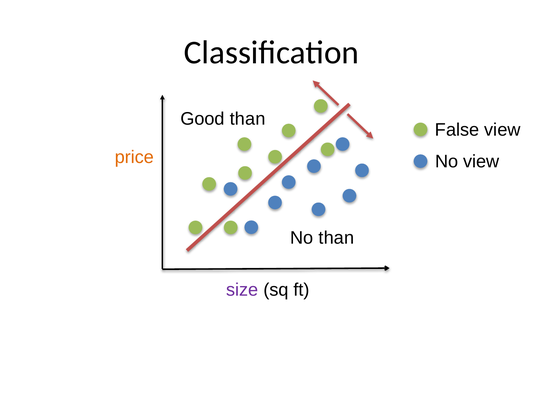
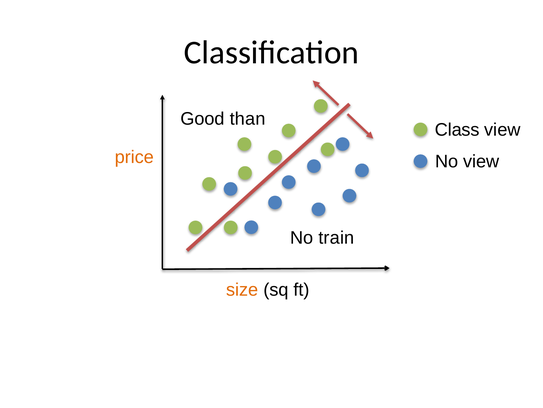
False: False -> Class
No than: than -> train
size colour: purple -> orange
